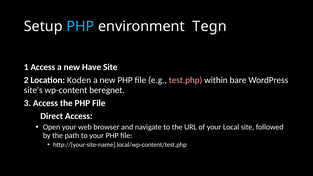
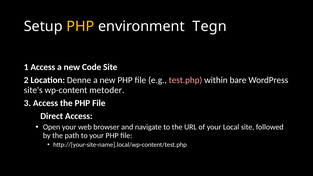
PHP at (80, 26) colour: light blue -> yellow
Have: Have -> Code
Koden: Koden -> Denne
beregnet: beregnet -> metoder
